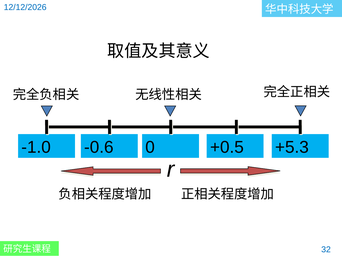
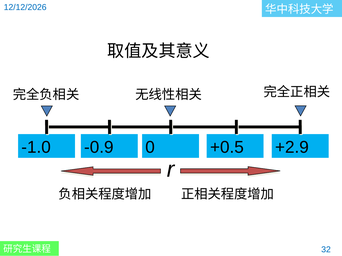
-0.6: -0.6 -> -0.9
+5.3: +5.3 -> +2.9
